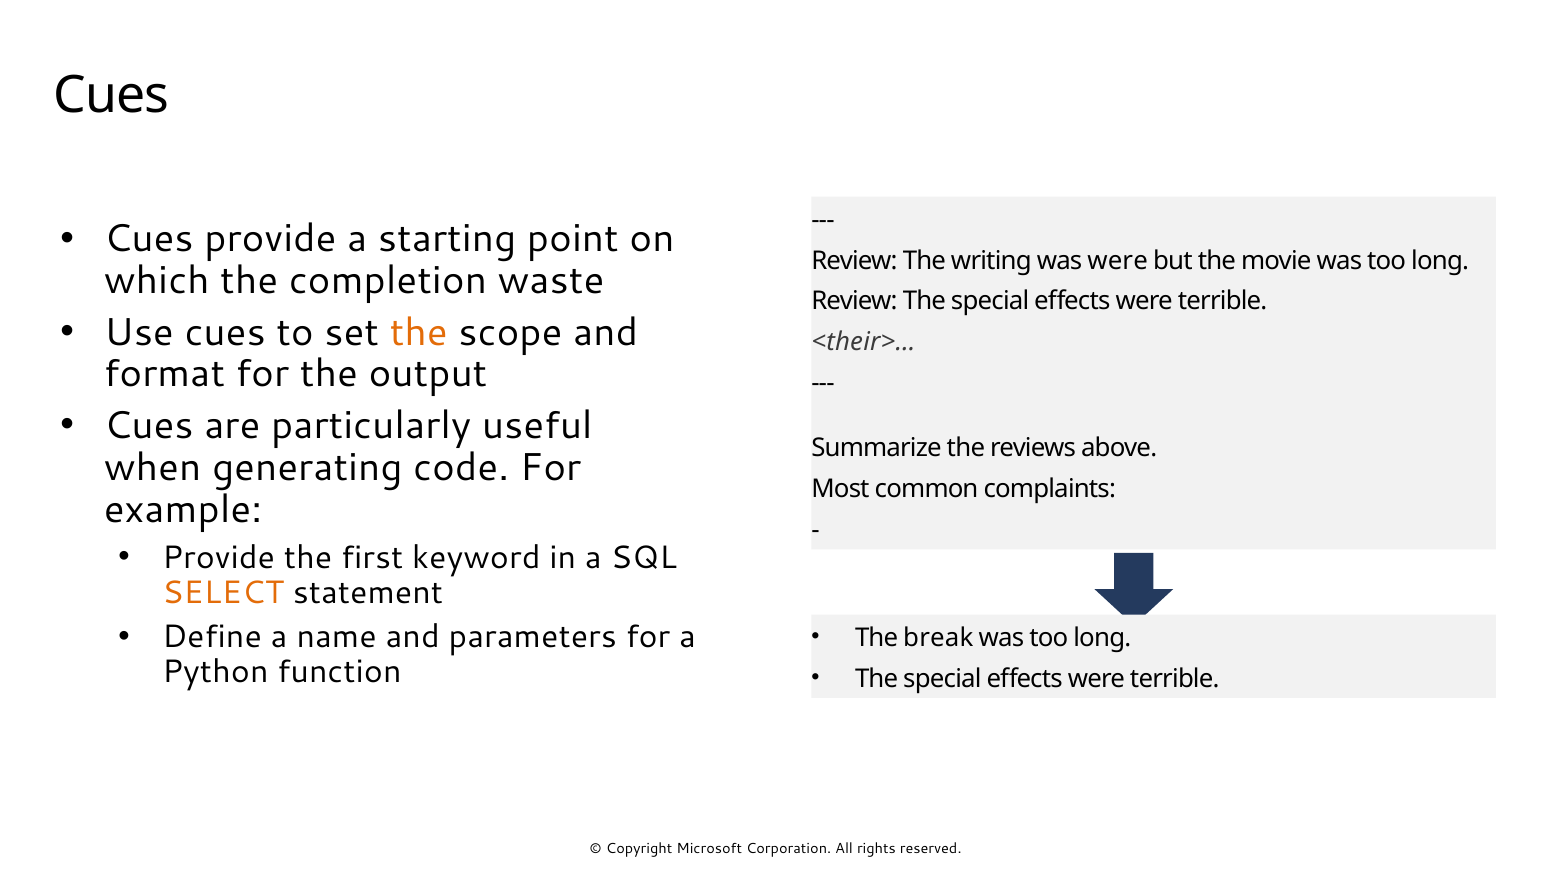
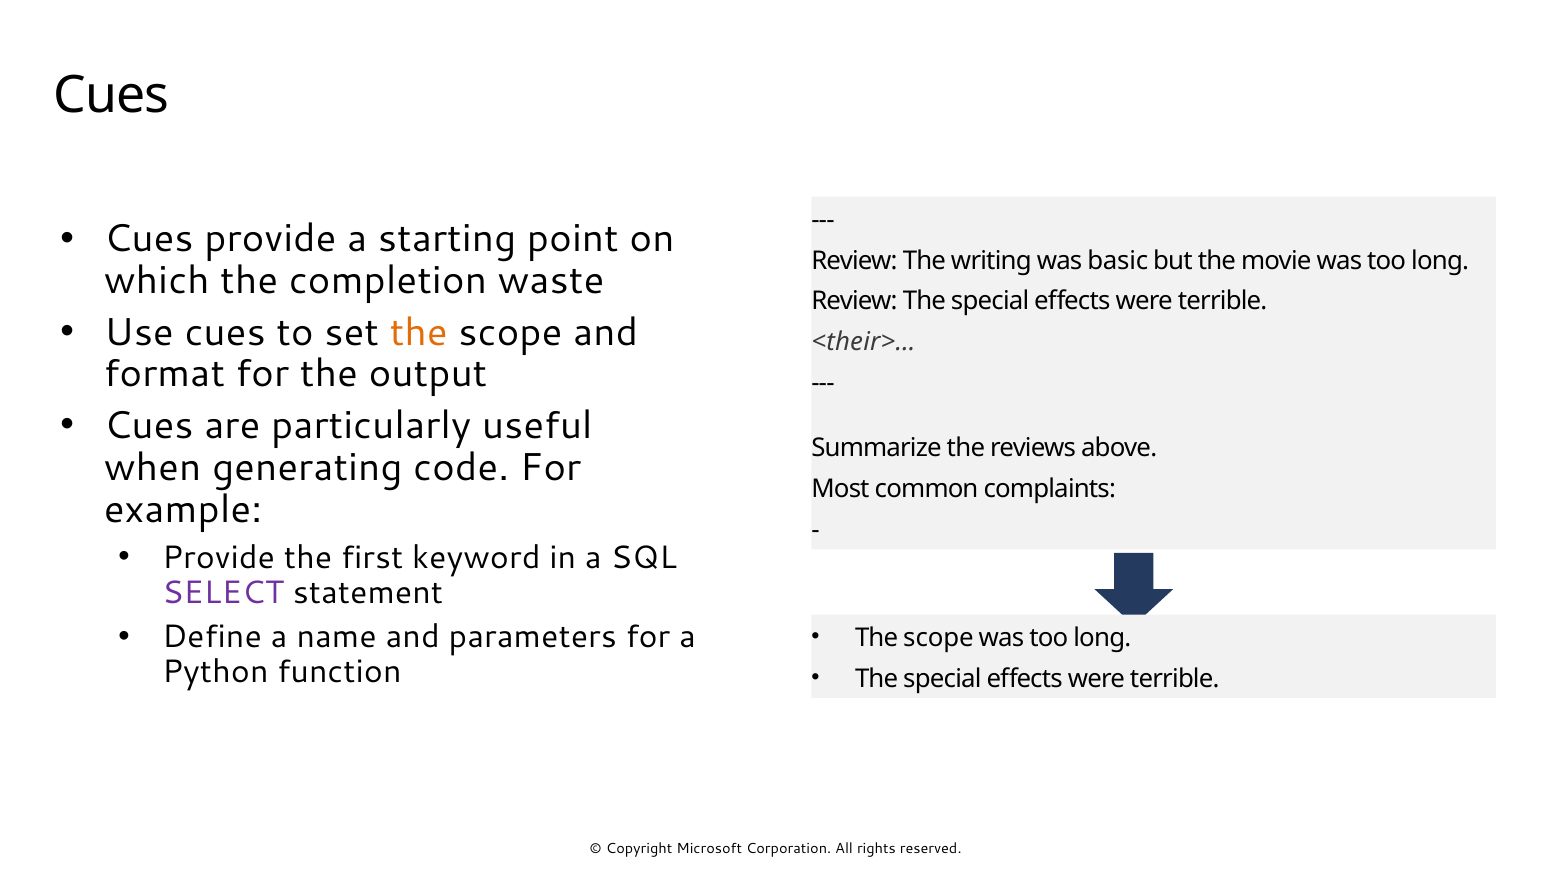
was were: were -> basic
SELECT colour: orange -> purple
break at (938, 638): break -> scope
